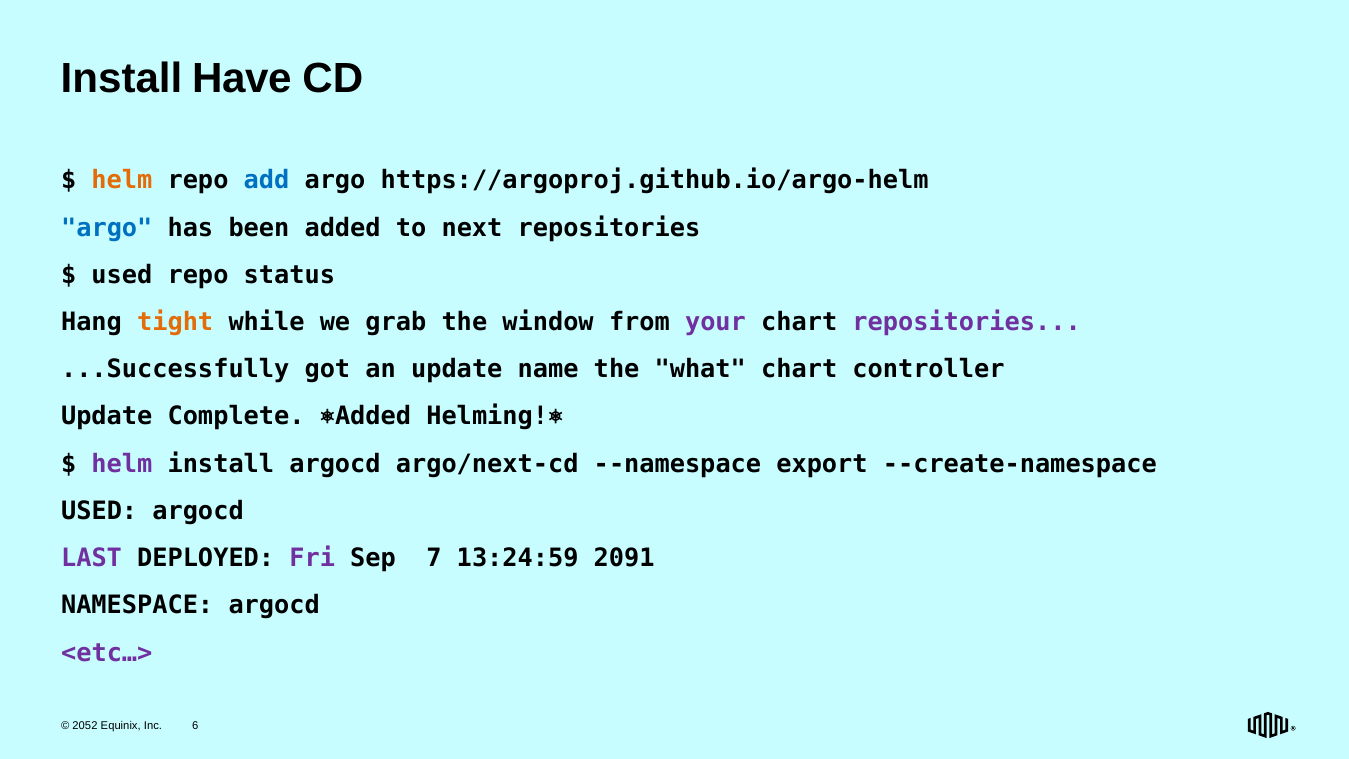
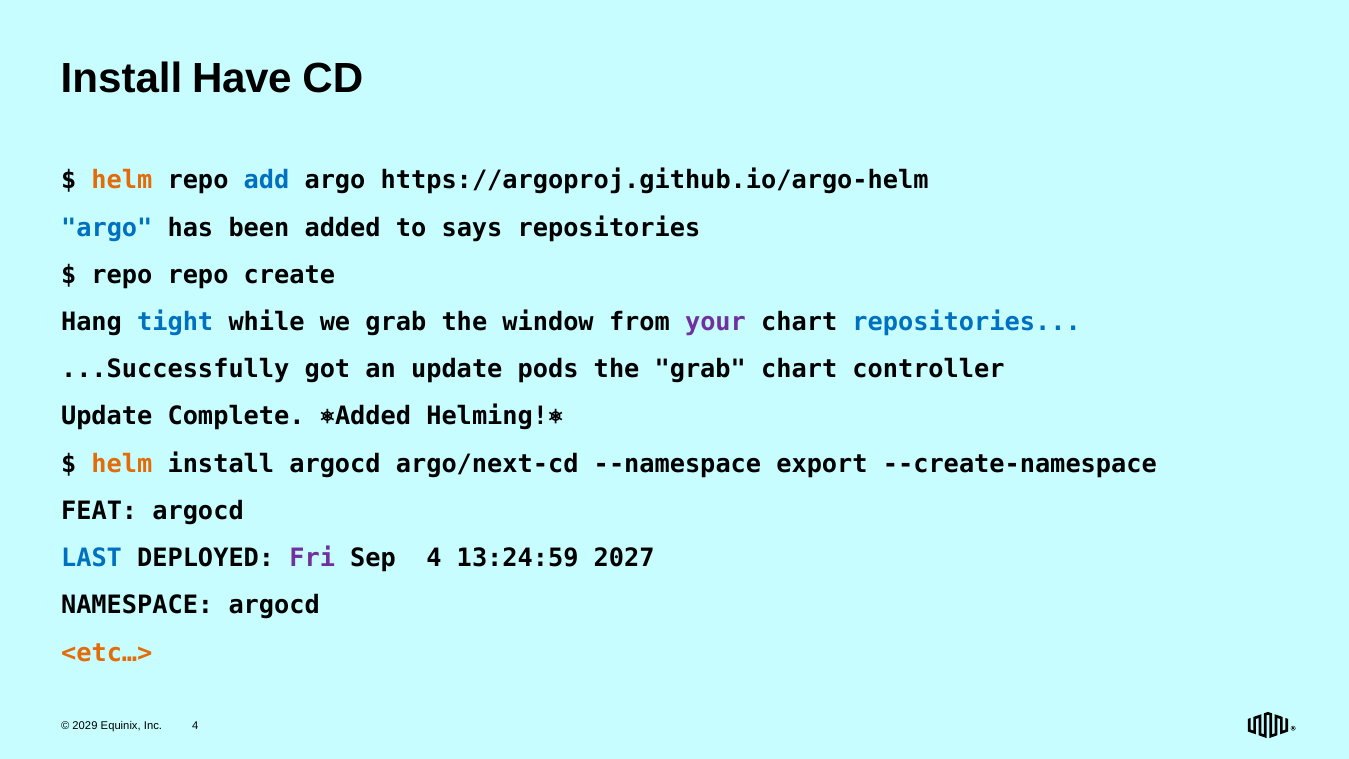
next: next -> says
used at (122, 275): used -> repo
status: status -> create
tight colour: orange -> blue
repositories at (967, 322) colour: purple -> blue
name: name -> pods
the what: what -> grab
helm at (122, 464) colour: purple -> orange
USED at (99, 511): USED -> FEAT
LAST colour: purple -> blue
Sep 7: 7 -> 4
2091: 2091 -> 2027
<etc…> colour: purple -> orange
2052: 2052 -> 2029
Inc 6: 6 -> 4
